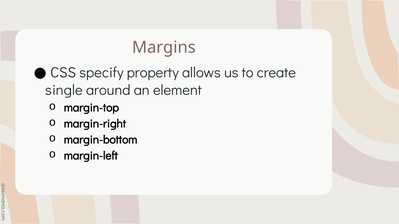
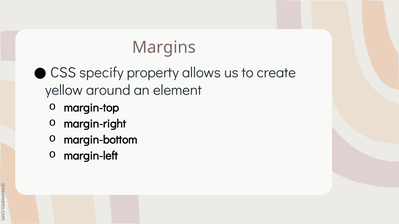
single: single -> yellow
